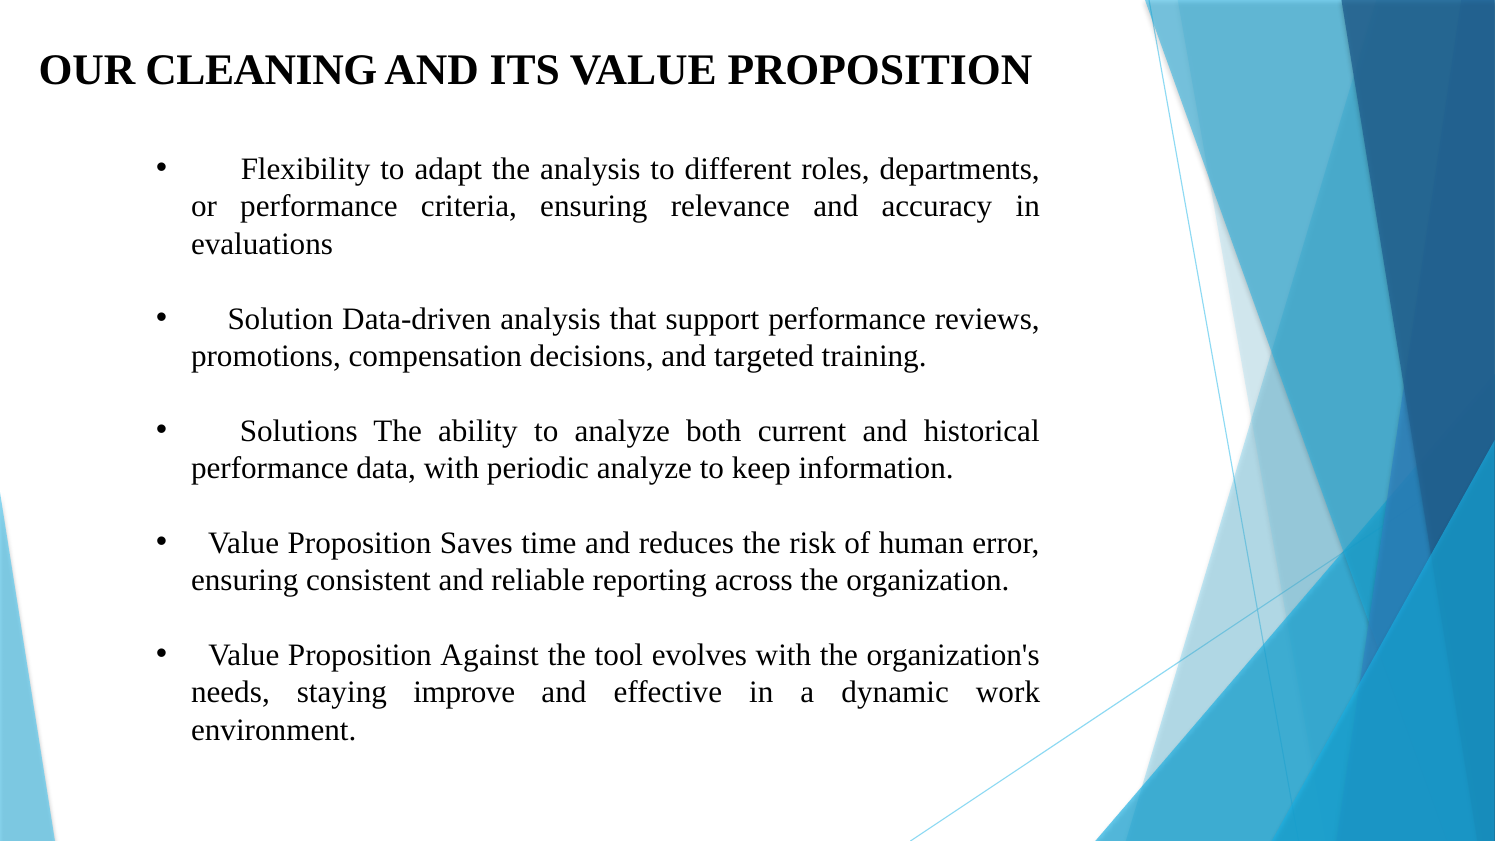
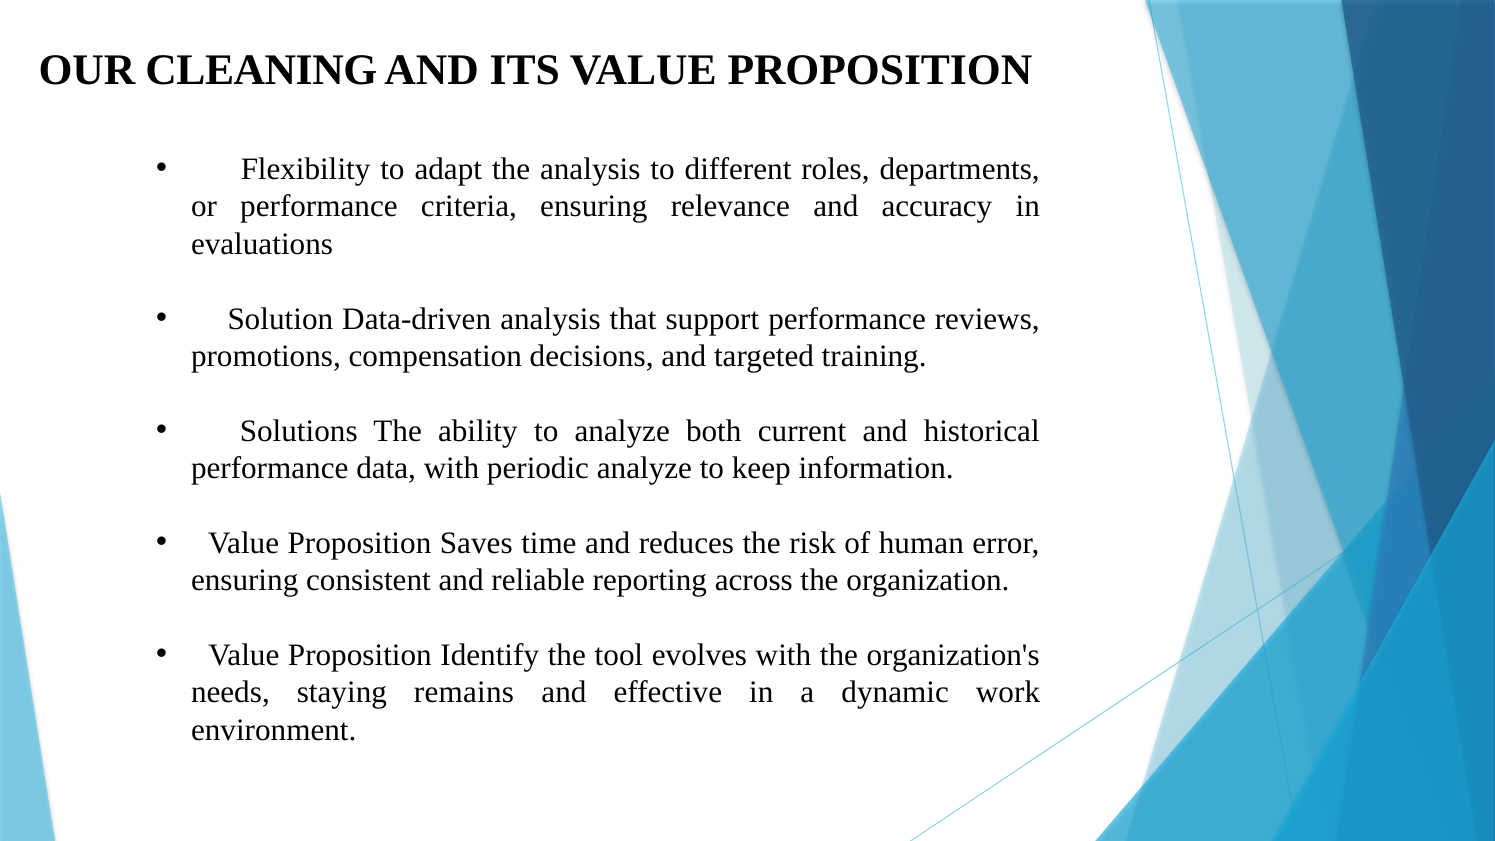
Against: Against -> Identify
improve: improve -> remains
